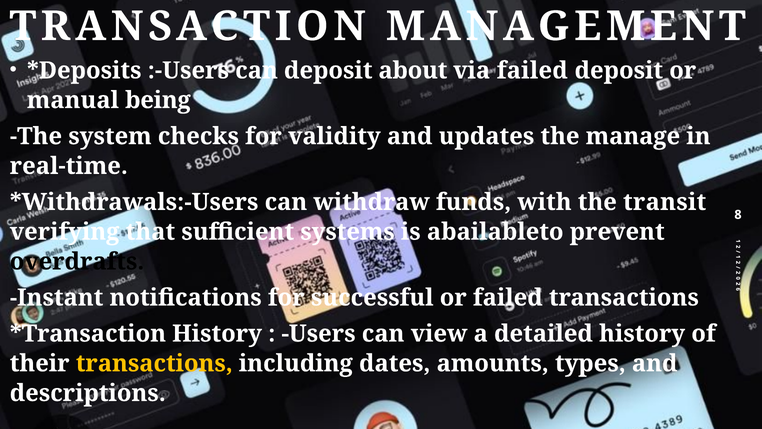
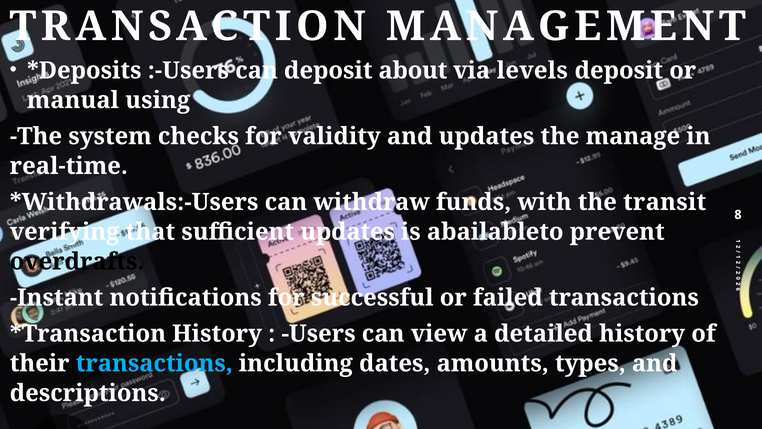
via failed: failed -> levels
being: being -> using
sufficient systems: systems -> updates
transactions at (154, 363) colour: yellow -> light blue
